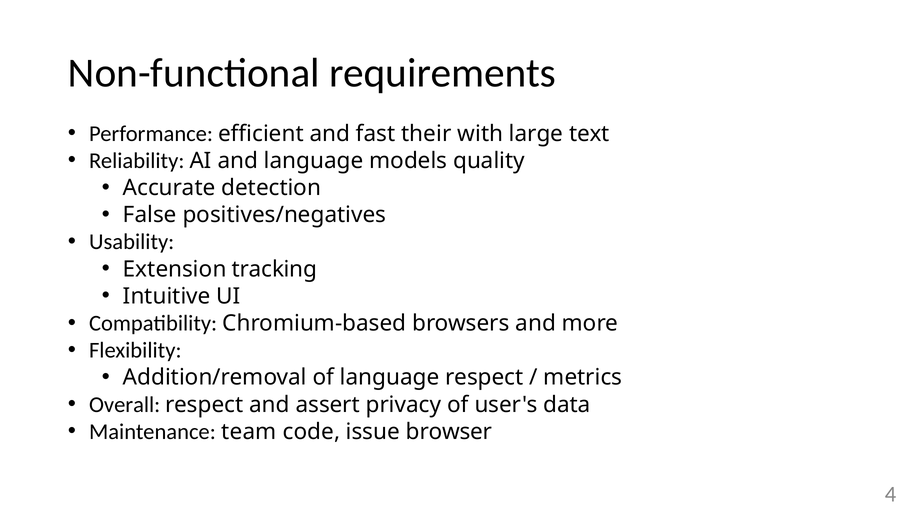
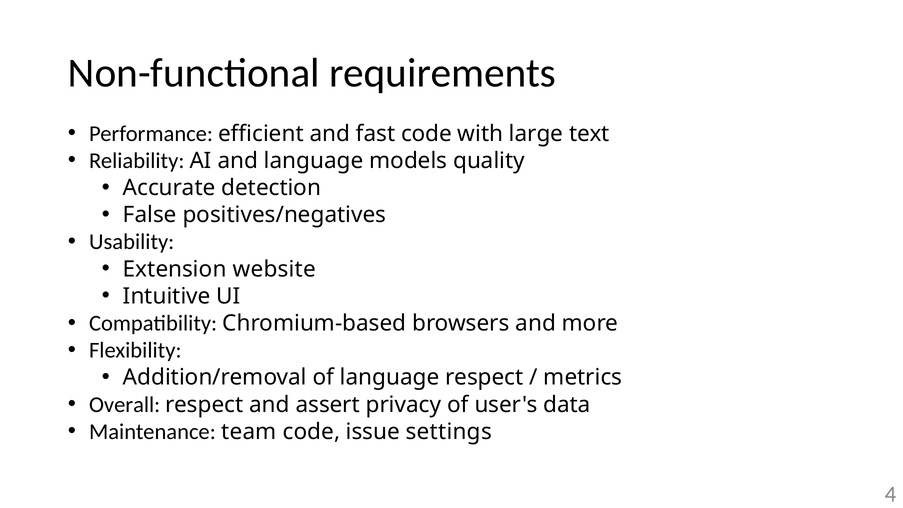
fast their: their -> code
tracking: tracking -> website
browser: browser -> settings
